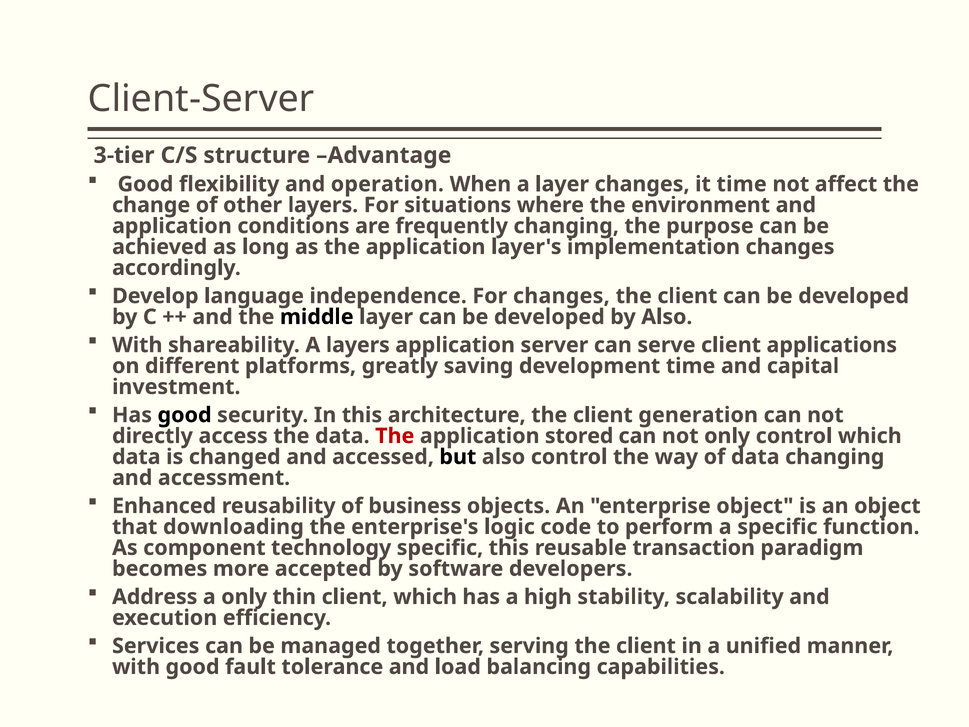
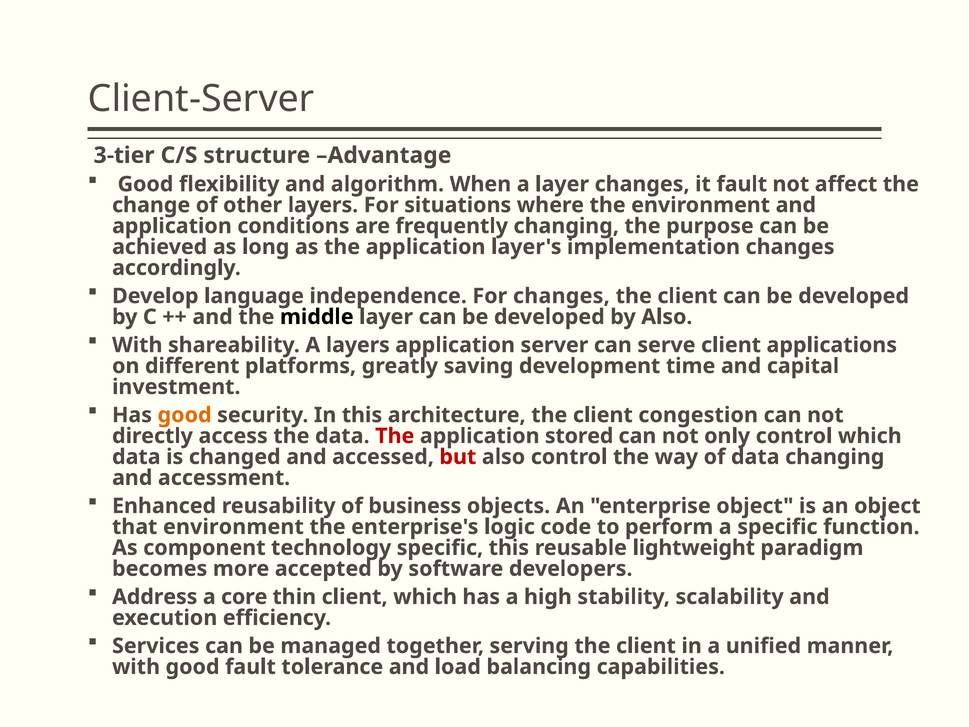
operation: operation -> algorithm
it time: time -> fault
good at (185, 415) colour: black -> orange
generation: generation -> congestion
but colour: black -> red
that downloading: downloading -> environment
transaction: transaction -> lightweight
a only: only -> core
